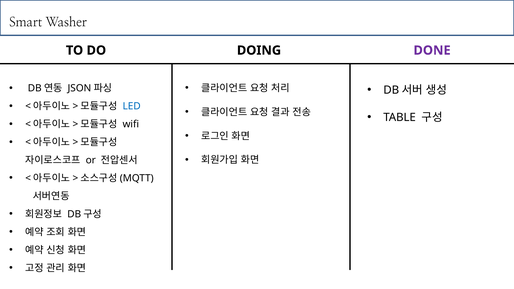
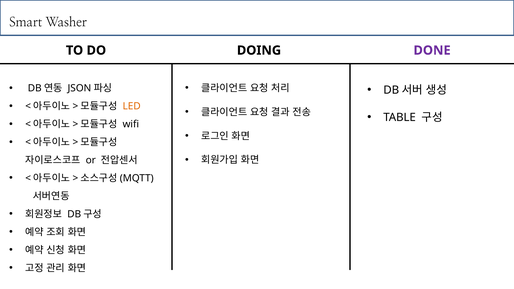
LED colour: blue -> orange
